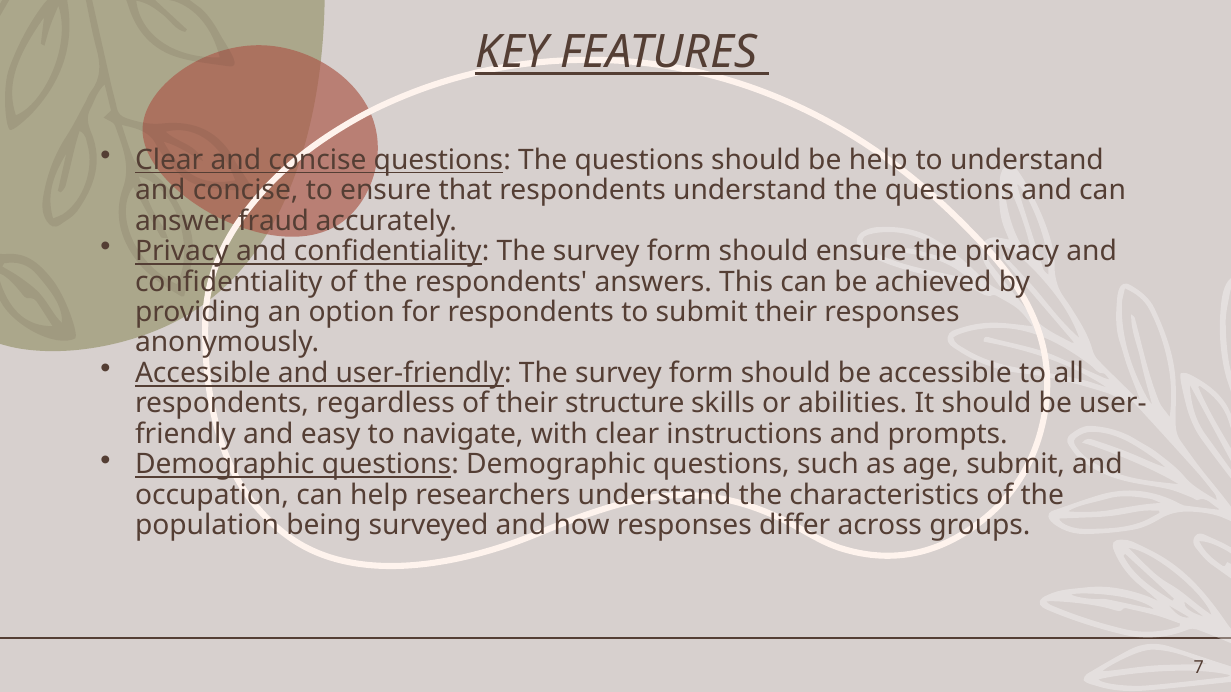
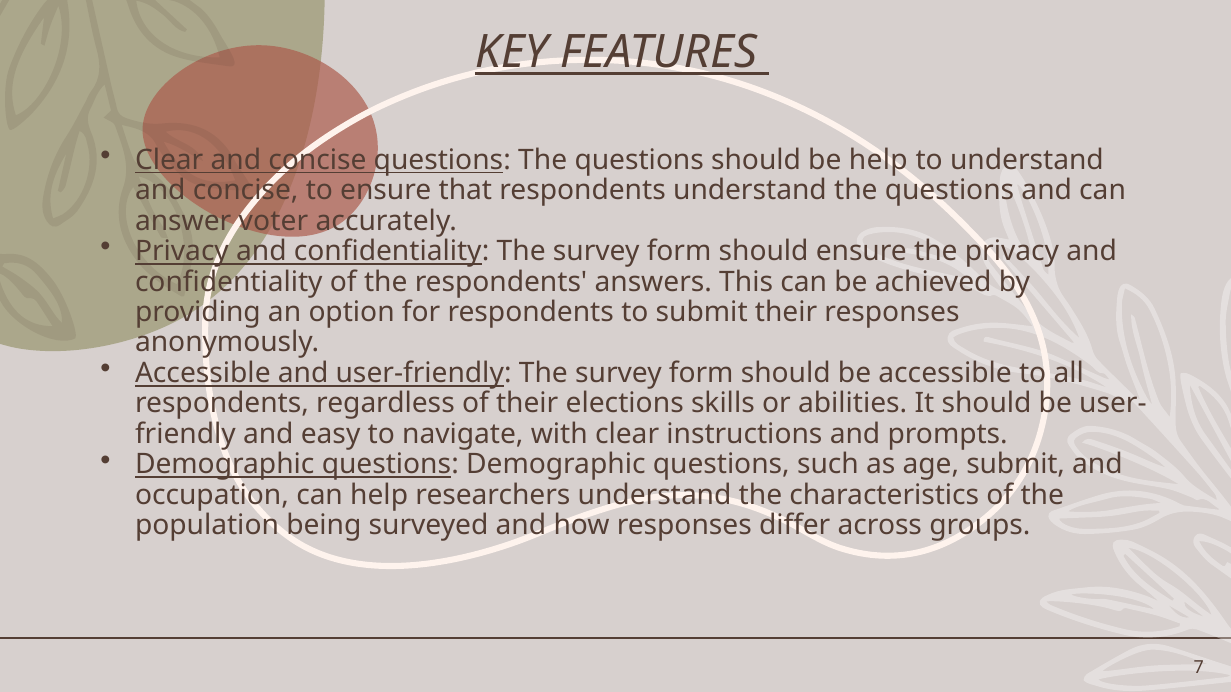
fraud: fraud -> voter
structure: structure -> elections
